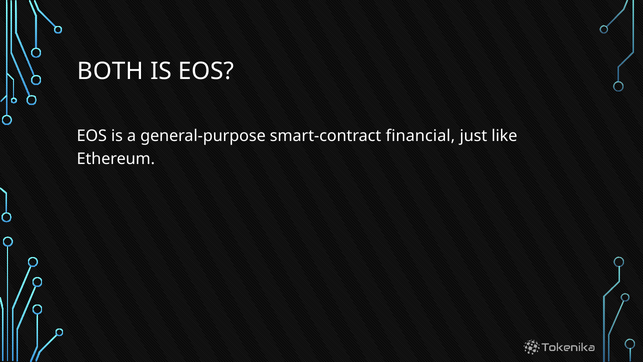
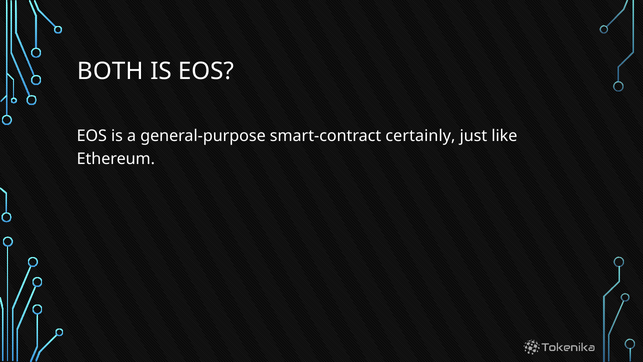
financial: financial -> certainly
